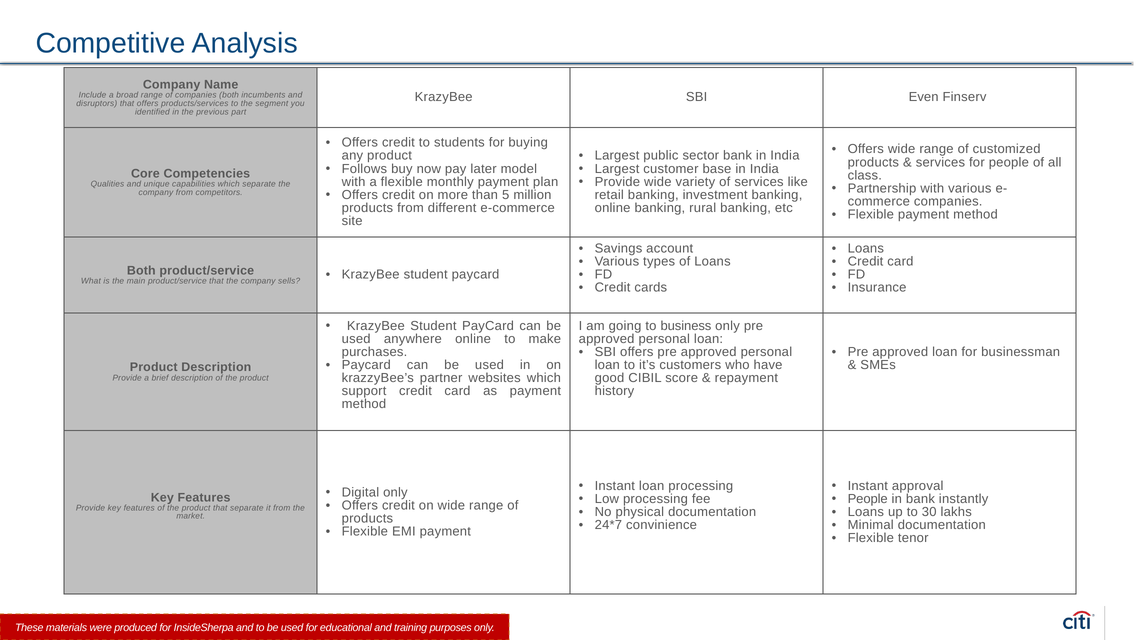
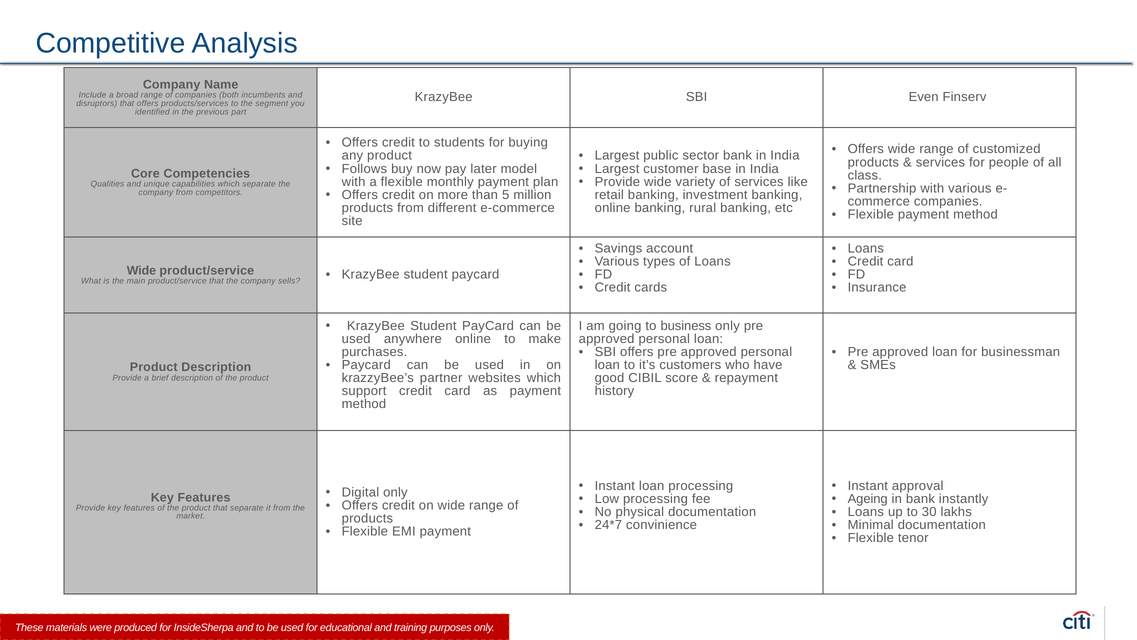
Both at (141, 270): Both -> Wide
People at (868, 499): People -> Ageing
